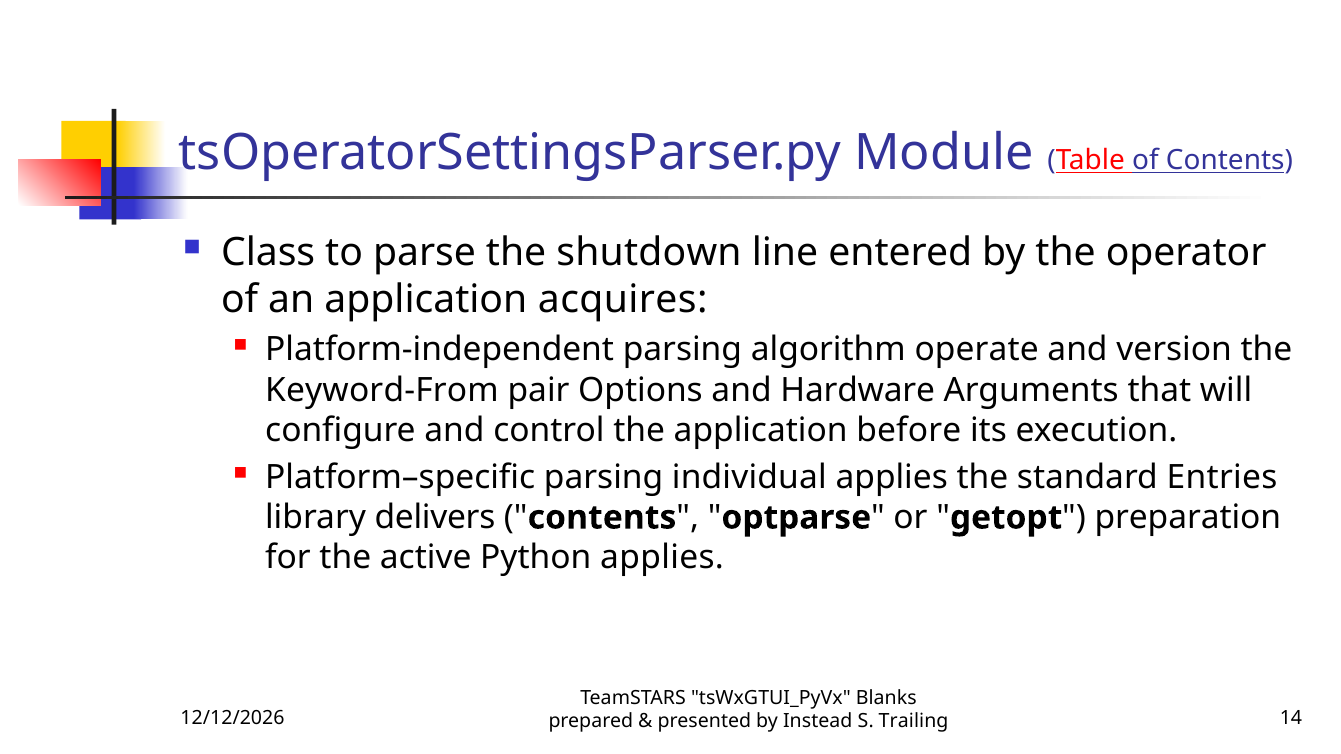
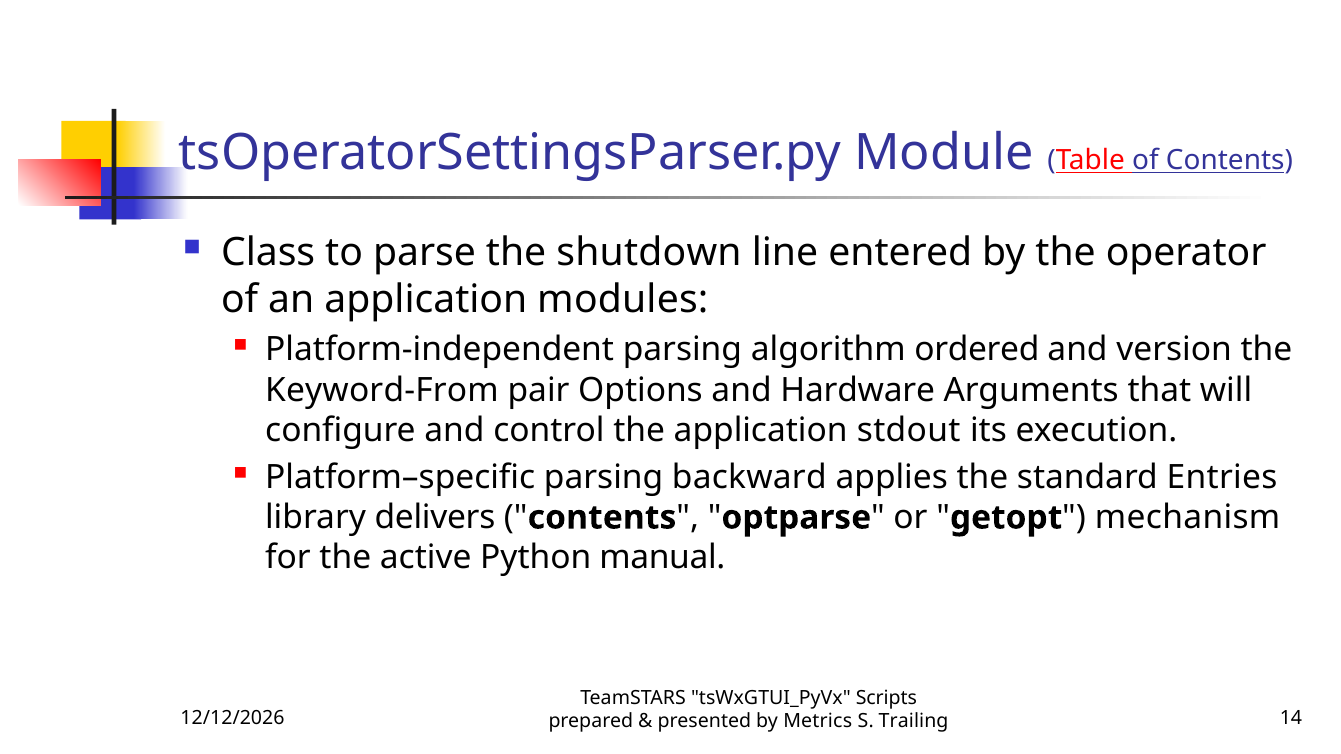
acquires: acquires -> modules
operate: operate -> ordered
before: before -> stdout
individual: individual -> backward
preparation: preparation -> mechanism
Python applies: applies -> manual
Blanks: Blanks -> Scripts
Instead: Instead -> Metrics
